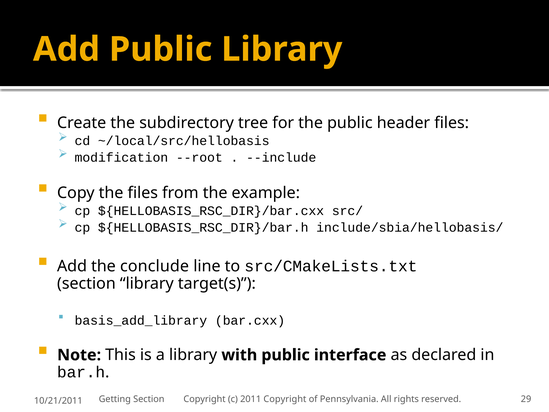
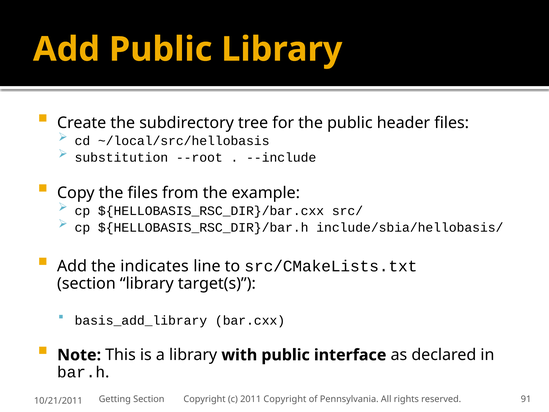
modification: modification -> substitution
conclude: conclude -> indicates
29: 29 -> 91
